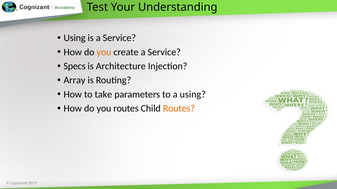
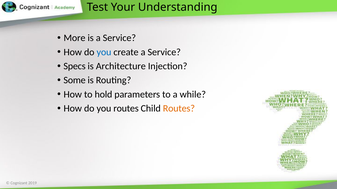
Using at (75, 38): Using -> More
you at (104, 52) colour: orange -> blue
Array: Array -> Some
take: take -> hold
a using: using -> while
